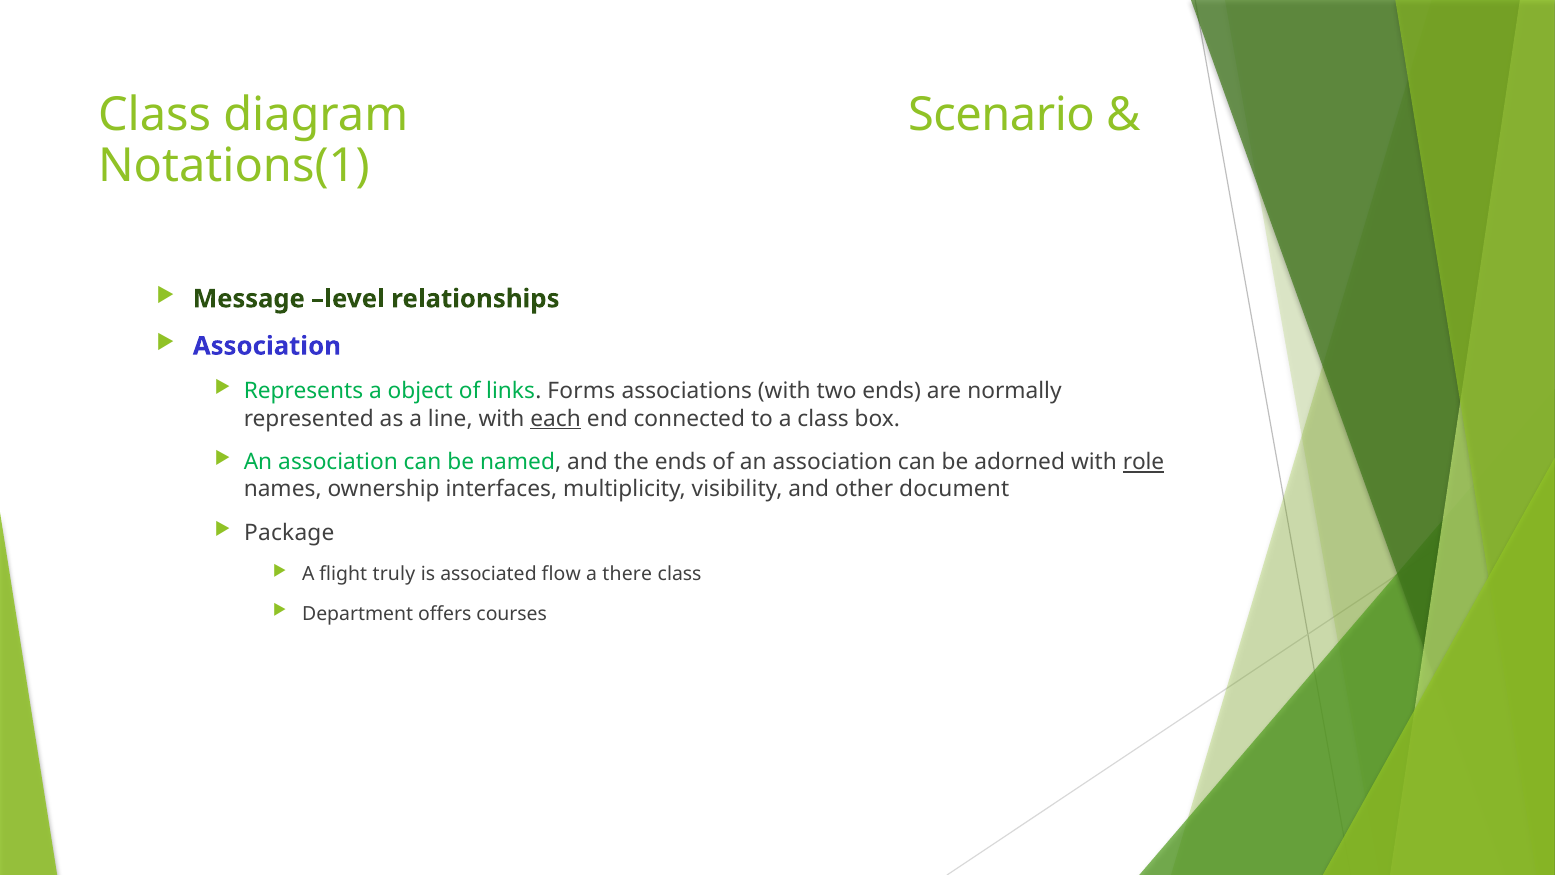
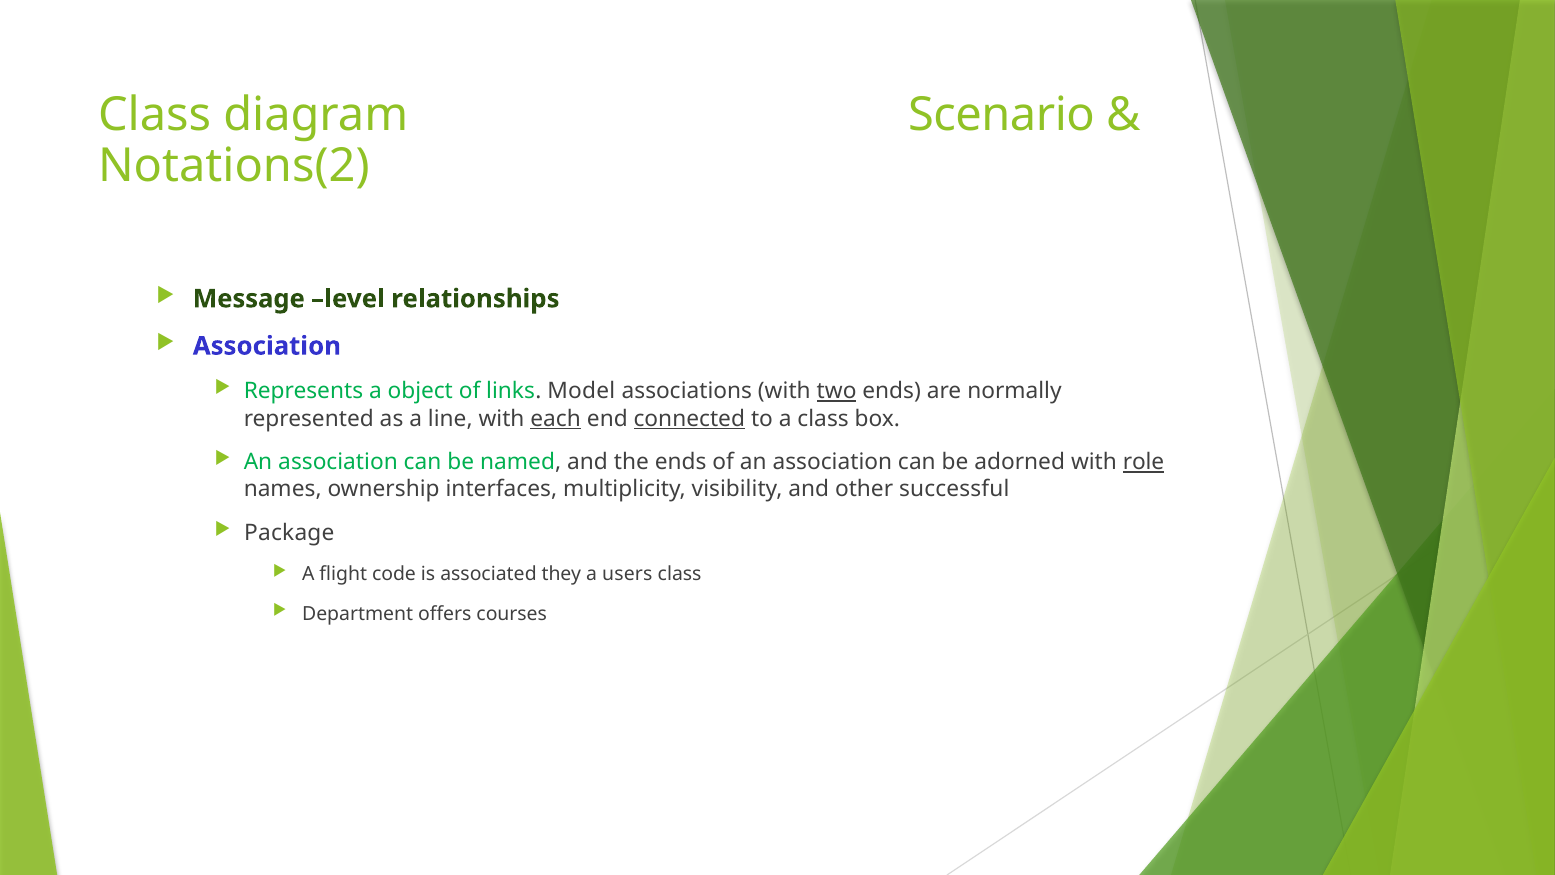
Notations(1: Notations(1 -> Notations(2
Forms: Forms -> Model
two underline: none -> present
connected underline: none -> present
document: document -> successful
truly: truly -> code
flow: flow -> they
there: there -> users
